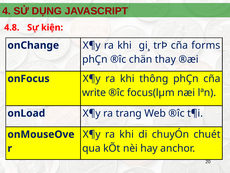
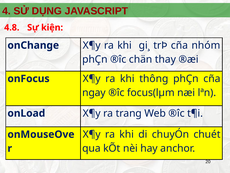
forms: forms -> nhóm
write: write -> ngay
